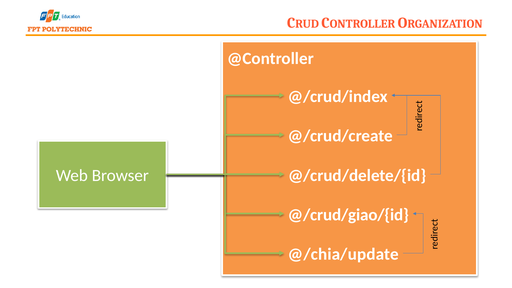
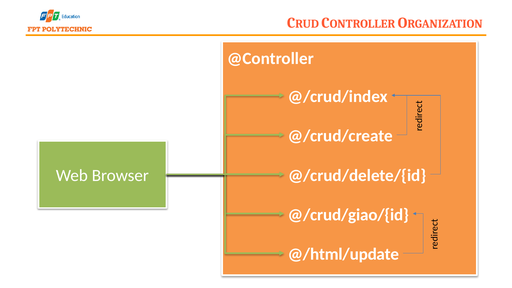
@/chia/update: @/chia/update -> @/html/update
